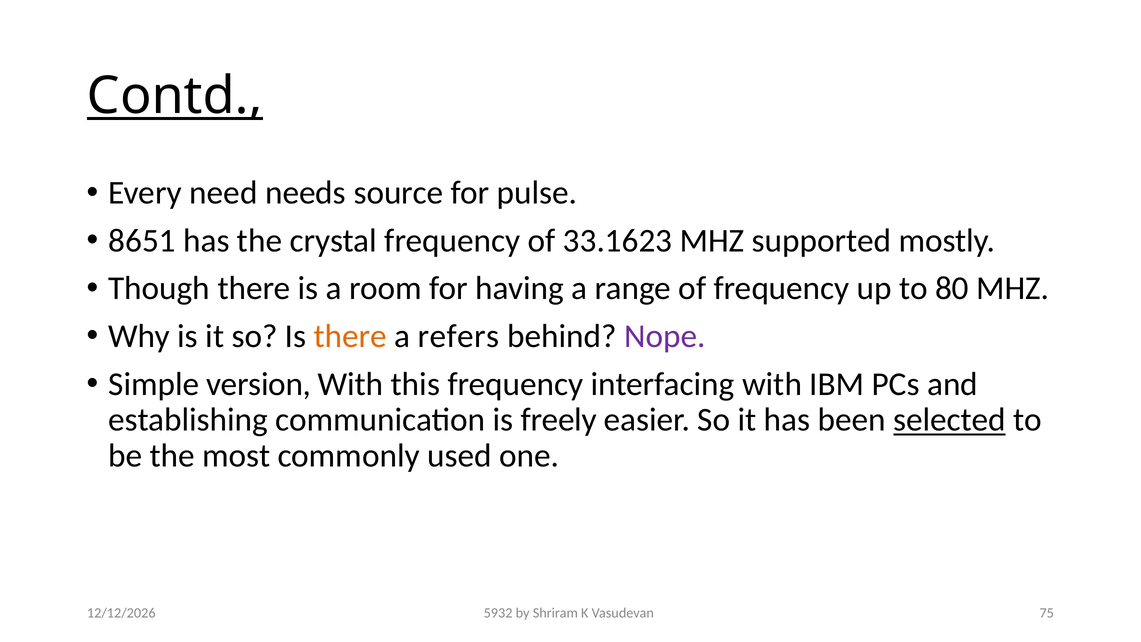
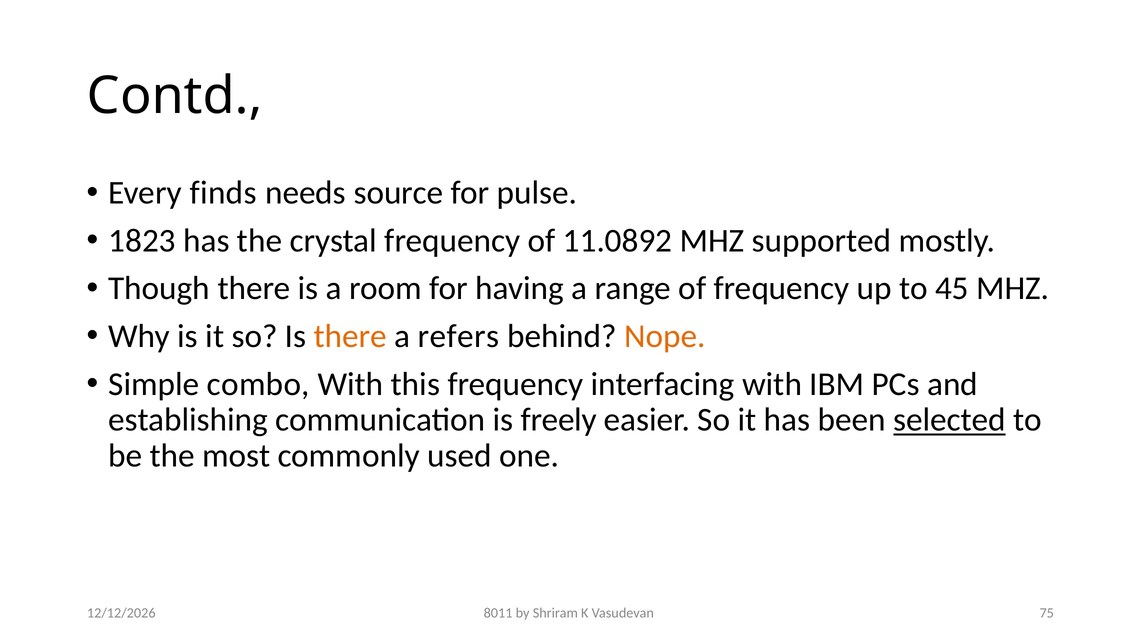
Contd underline: present -> none
need: need -> finds
8651: 8651 -> 1823
33.1623: 33.1623 -> 11.0892
80: 80 -> 45
Nope colour: purple -> orange
version: version -> combo
5932: 5932 -> 8011
